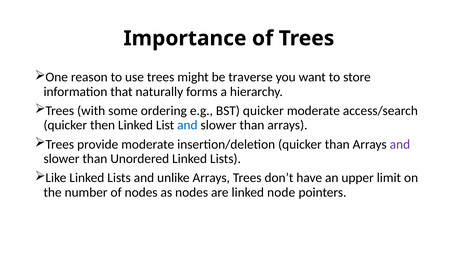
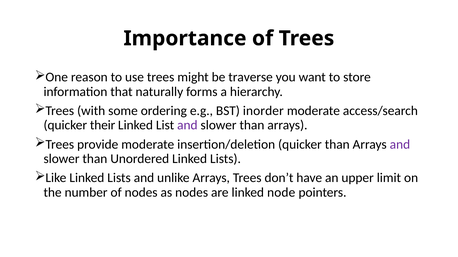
BST quicker: quicker -> inorder
then: then -> their
and at (187, 125) colour: blue -> purple
